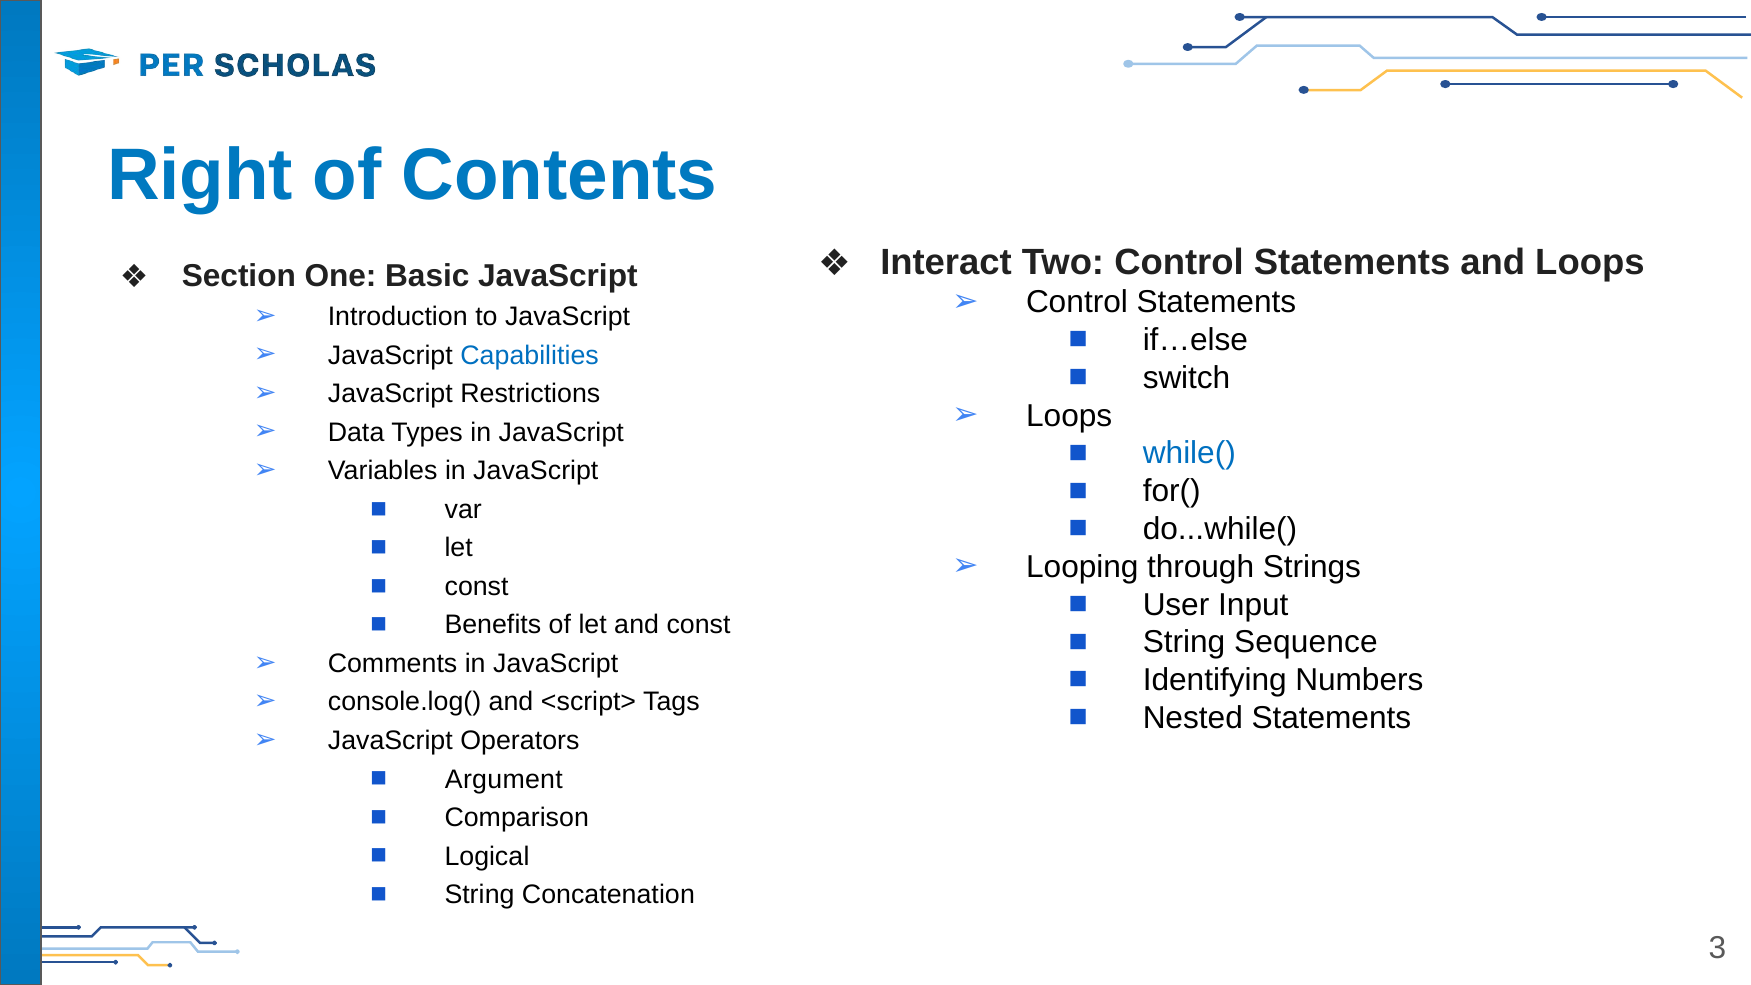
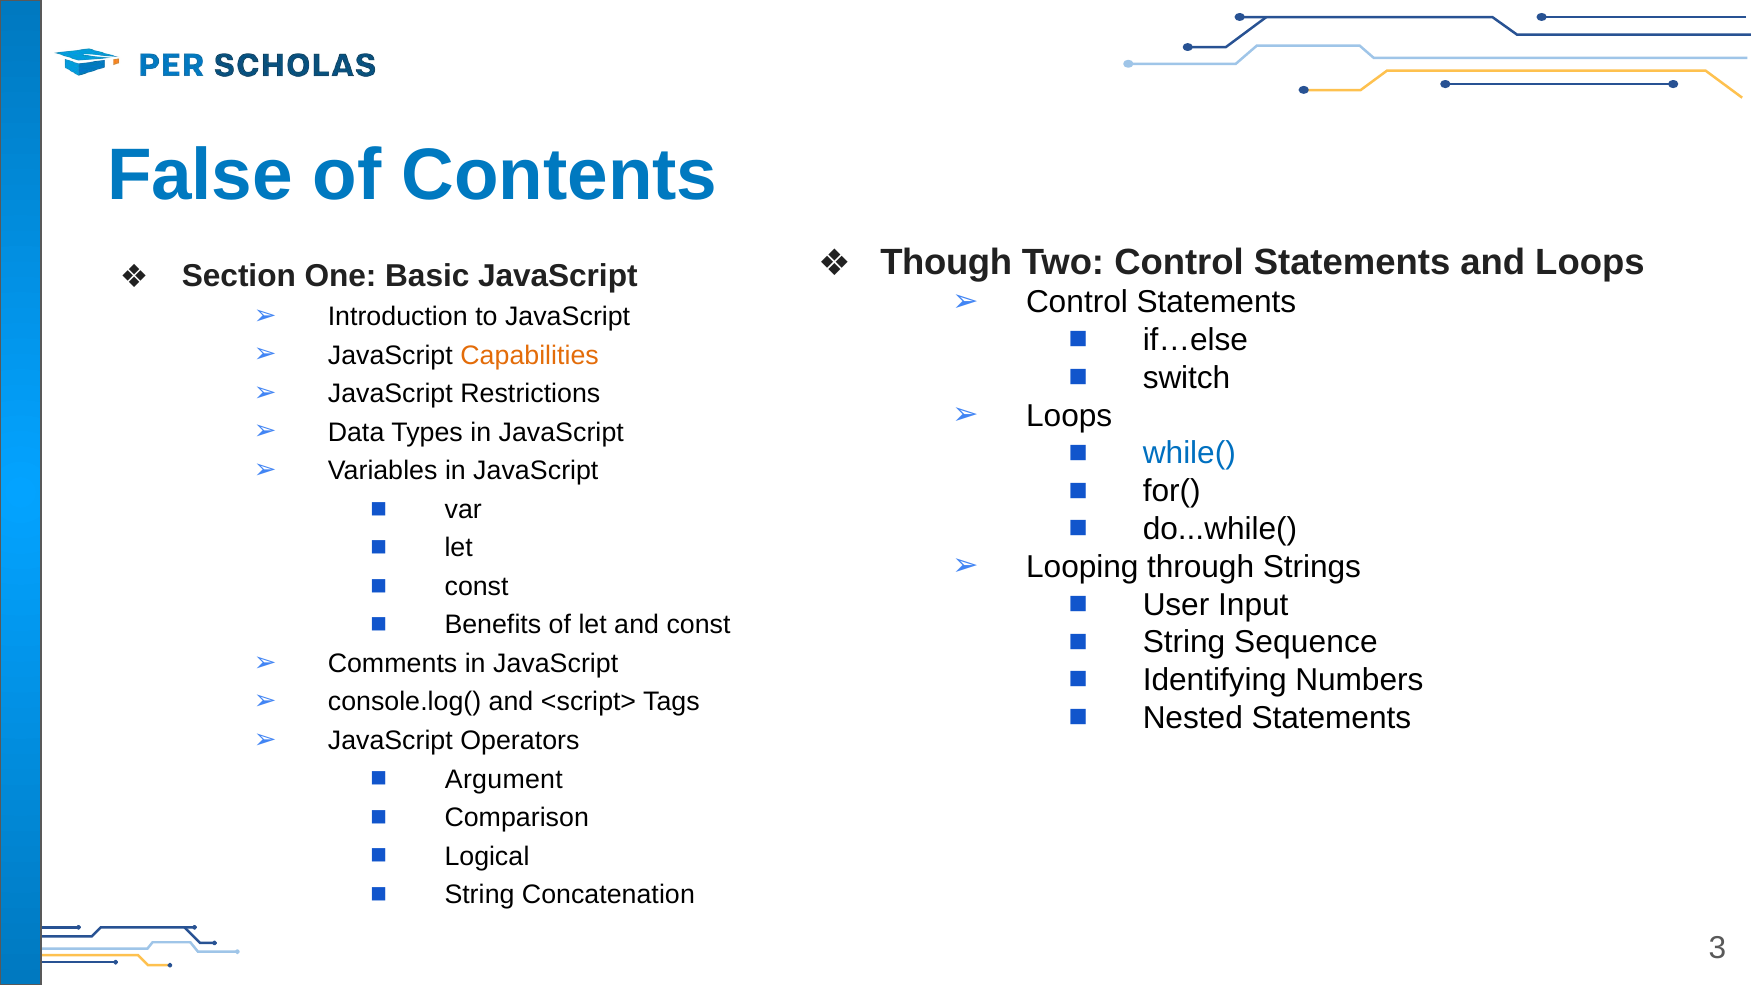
Right: Right -> False
Interact: Interact -> Though
Capabilities colour: blue -> orange
